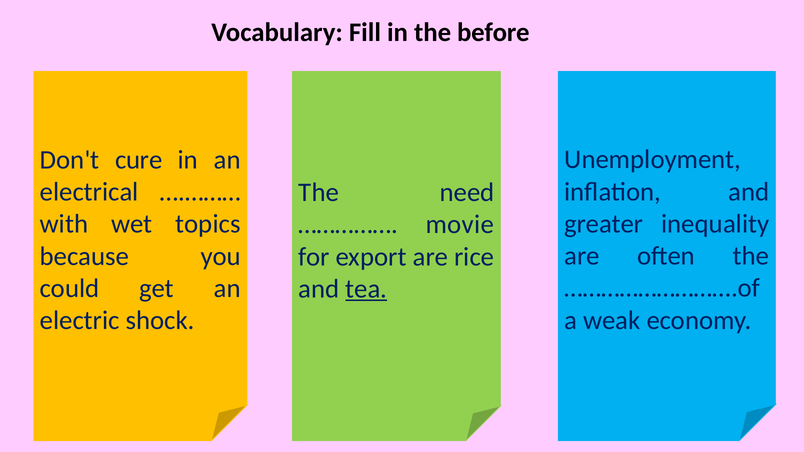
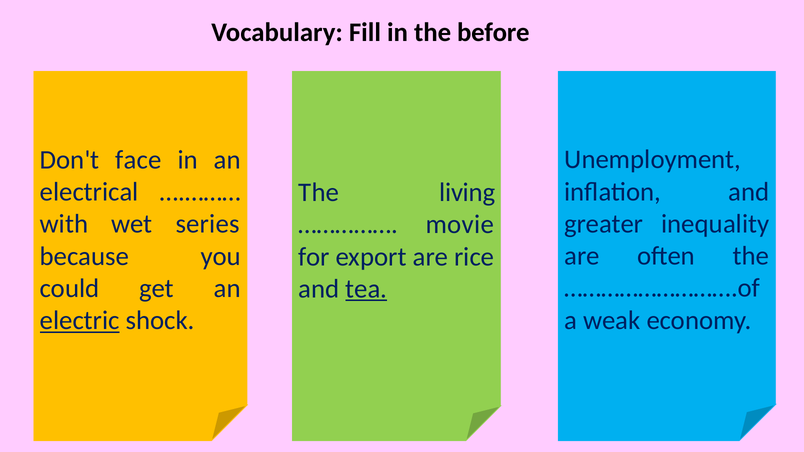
cure: cure -> face
need: need -> living
topics: topics -> series
electric underline: none -> present
